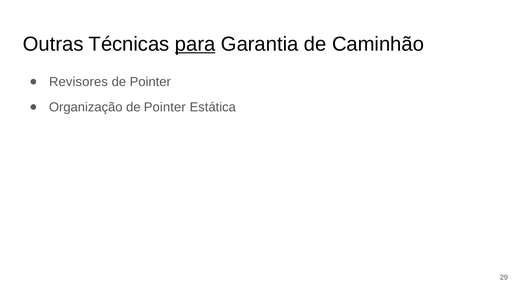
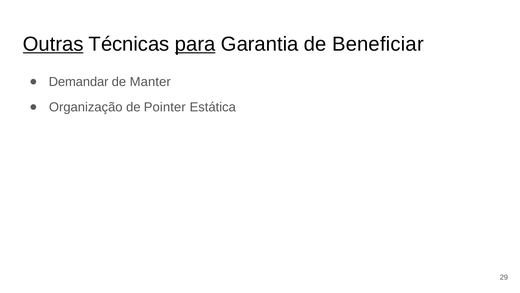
Outras underline: none -> present
Caminhão: Caminhão -> Beneficiar
Revisores: Revisores -> Demandar
Pointer at (150, 82): Pointer -> Manter
